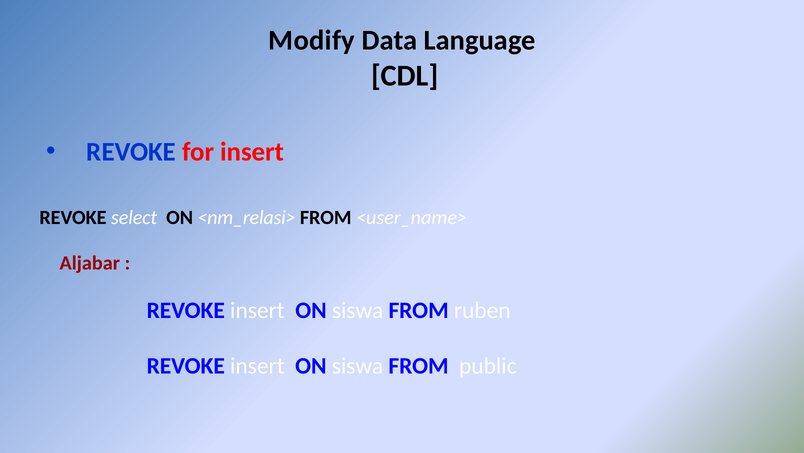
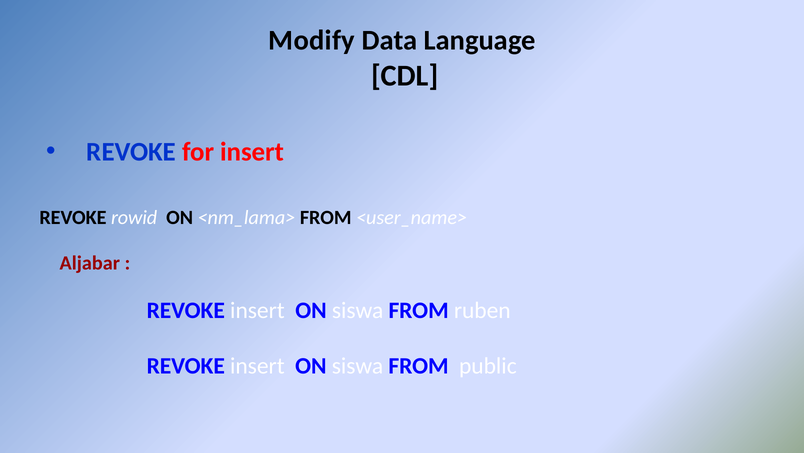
select: select -> rowid
<nm_relasi>: <nm_relasi> -> <nm_lama>
